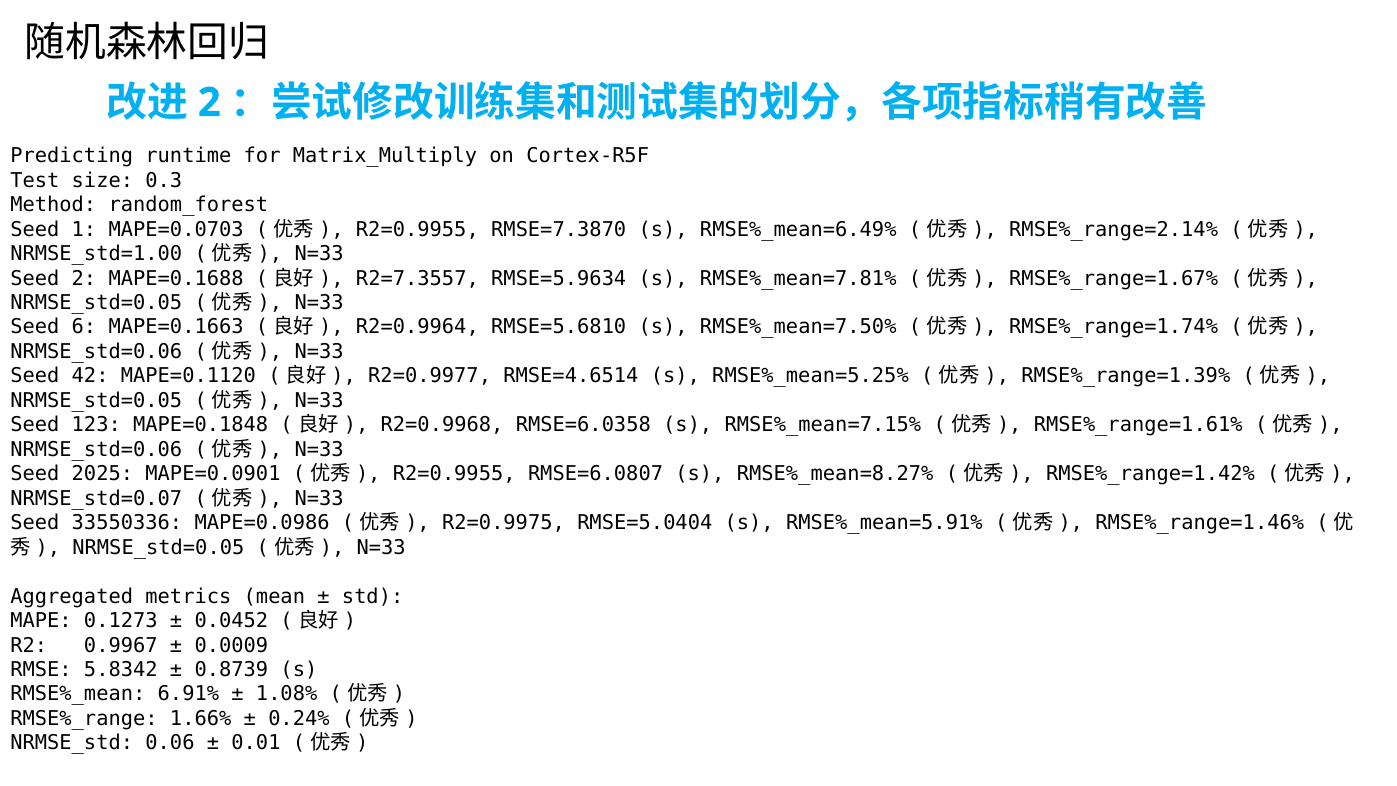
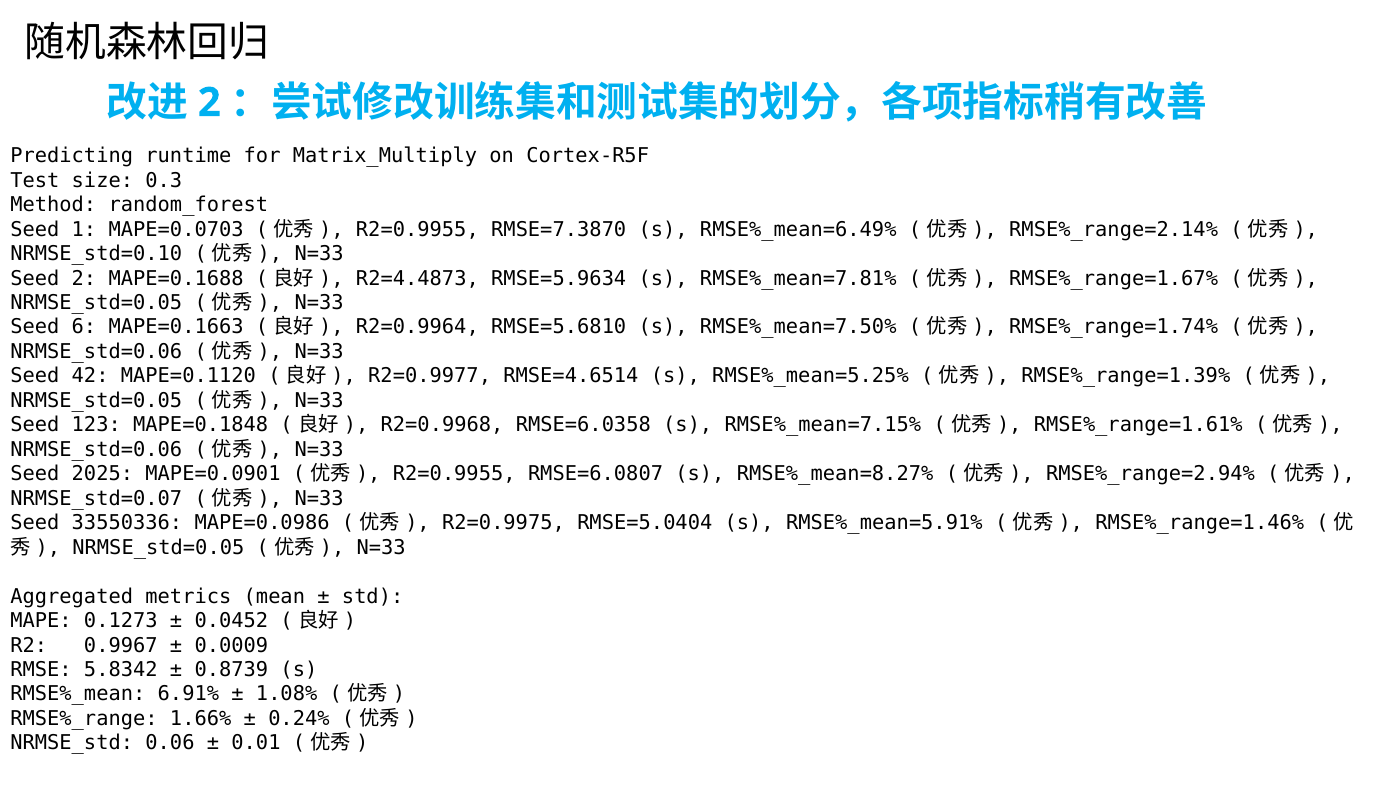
NRMSE_std=1.00: NRMSE_std=1.00 -> NRMSE_std=0.10
R2=7.3557: R2=7.3557 -> R2=4.4873
RMSE%_range=1.42%: RMSE%_range=1.42% -> RMSE%_range=2.94%
